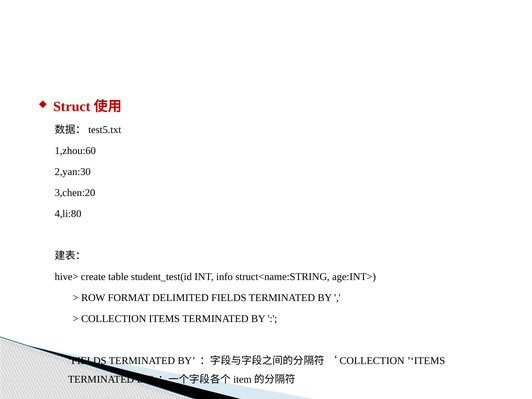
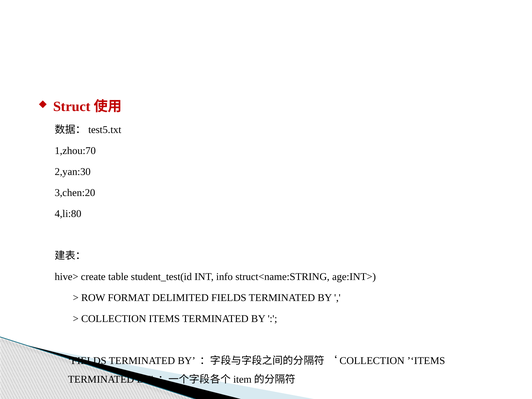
1,zhou:60: 1,zhou:60 -> 1,zhou:70
